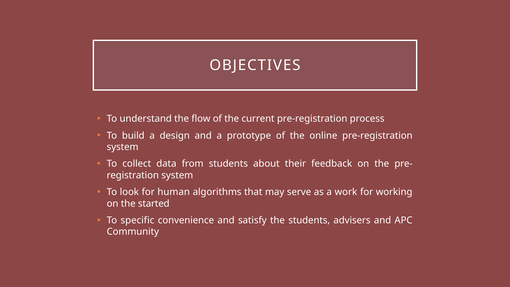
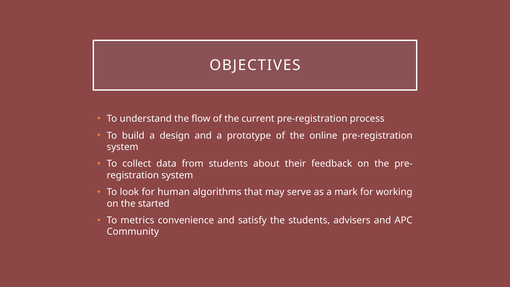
work: work -> mark
specific: specific -> metrics
